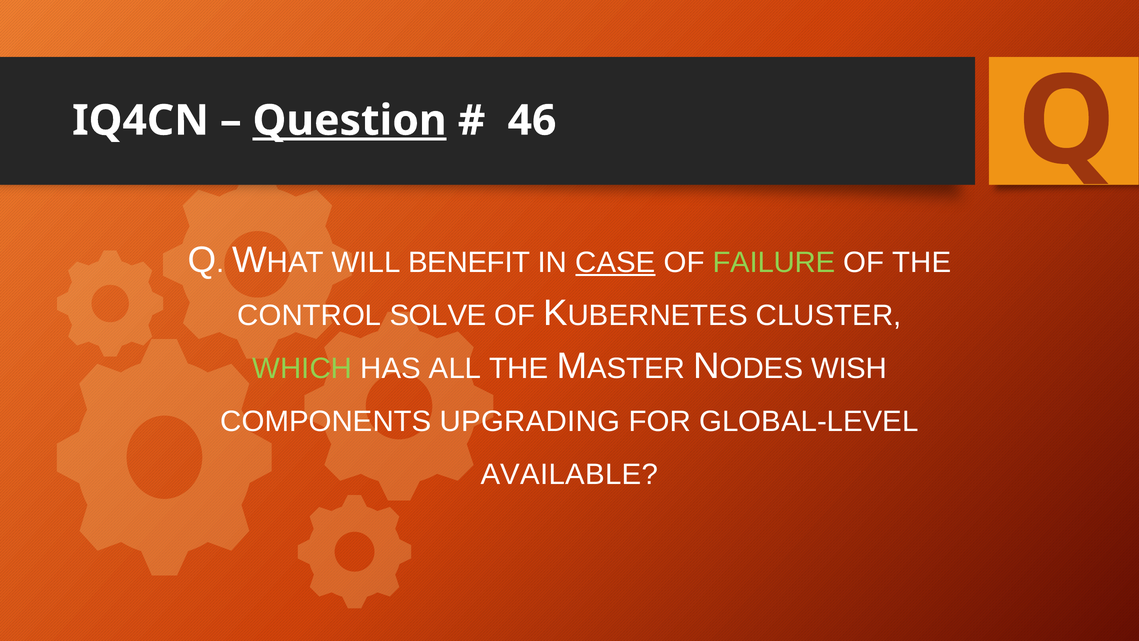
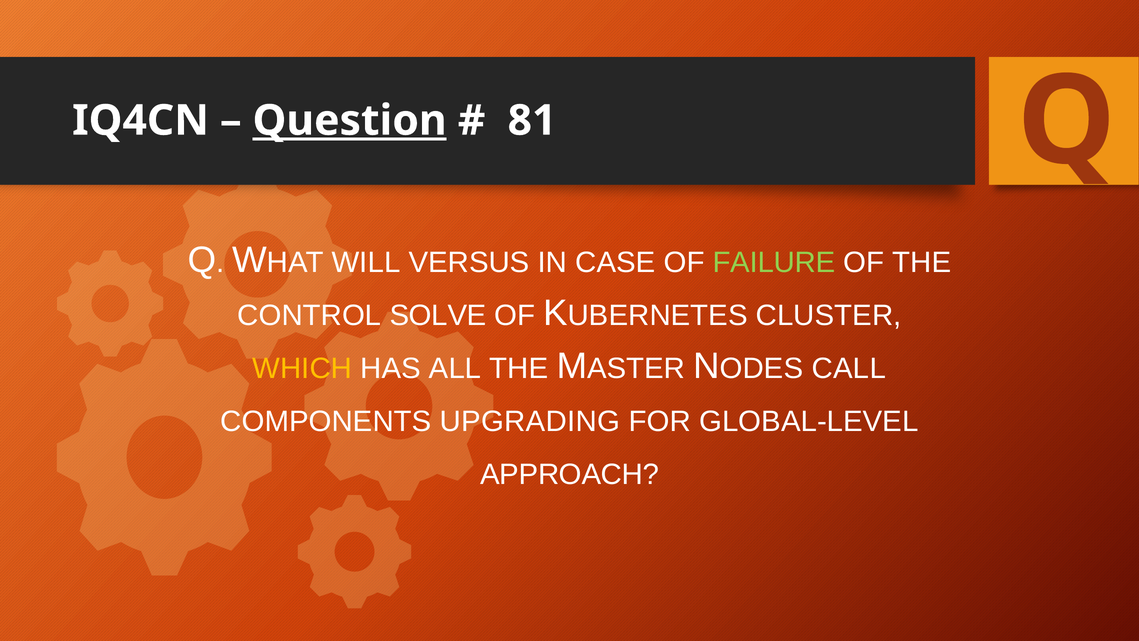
46: 46 -> 81
BENEFIT: BENEFIT -> VERSUS
CASE underline: present -> none
WHICH colour: light green -> yellow
WISH: WISH -> CALL
AVAILABLE: AVAILABLE -> APPROACH
